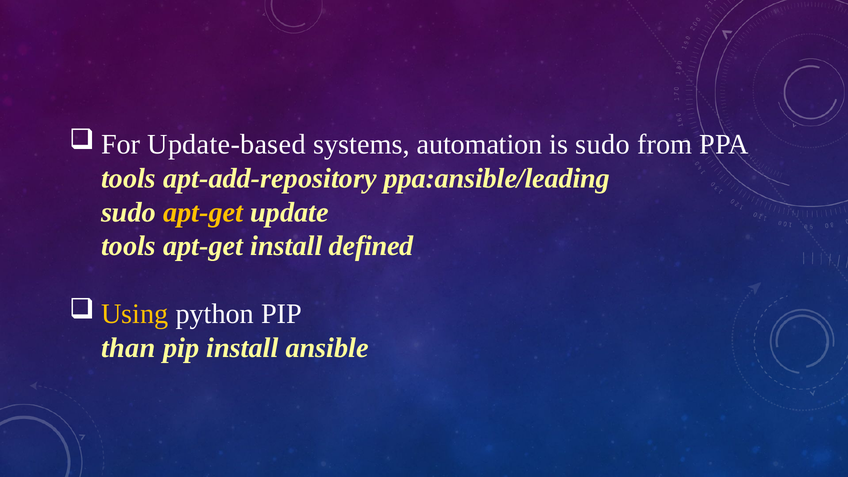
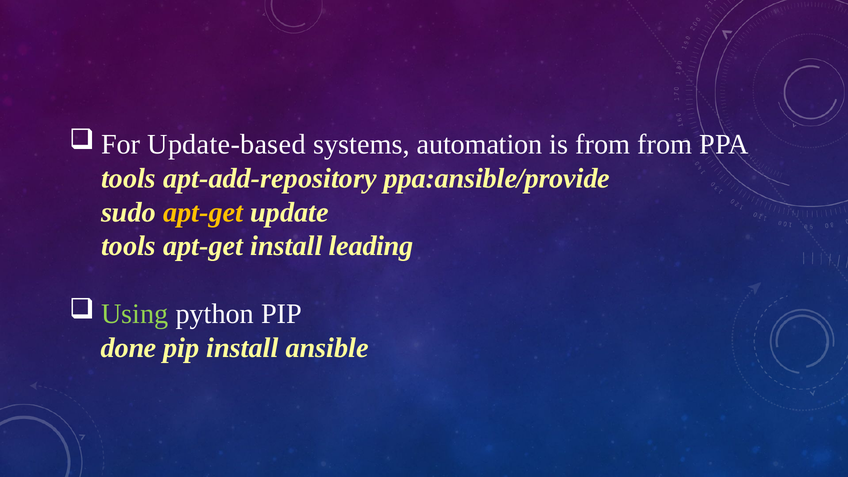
is sudo: sudo -> from
ppa:ansible/leading: ppa:ansible/leading -> ppa:ansible/provide
defined: defined -> leading
Using colour: yellow -> light green
than: than -> done
